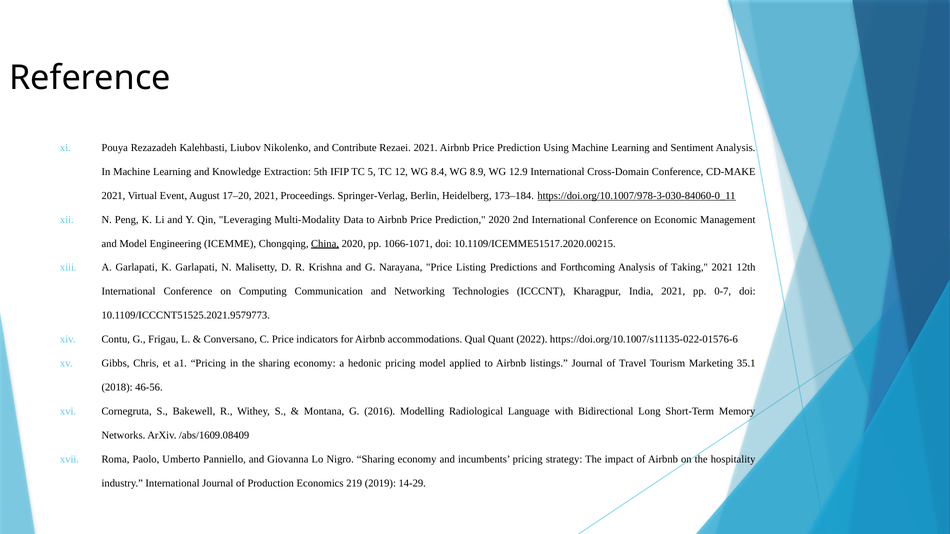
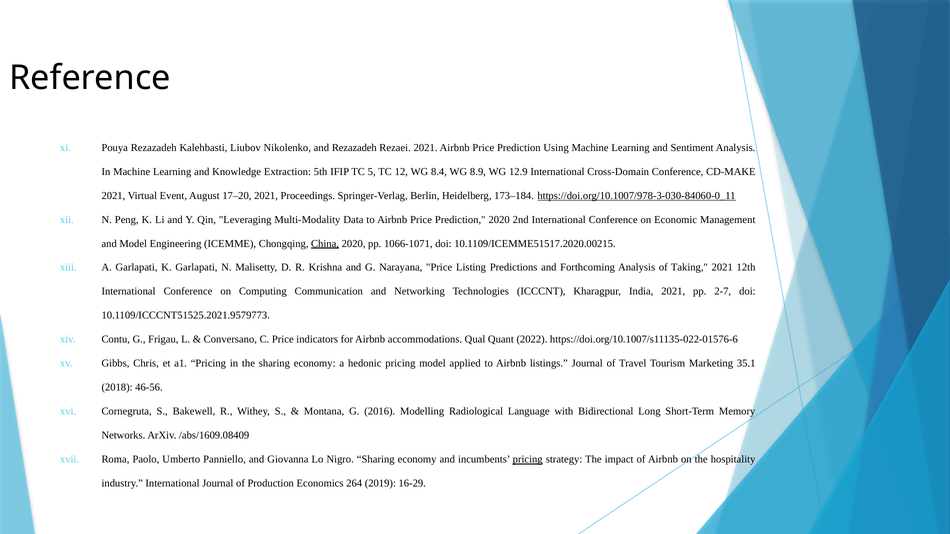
and Contribute: Contribute -> Rezazadeh
0-7: 0-7 -> 2-7
pricing at (528, 460) underline: none -> present
219: 219 -> 264
14-29: 14-29 -> 16-29
